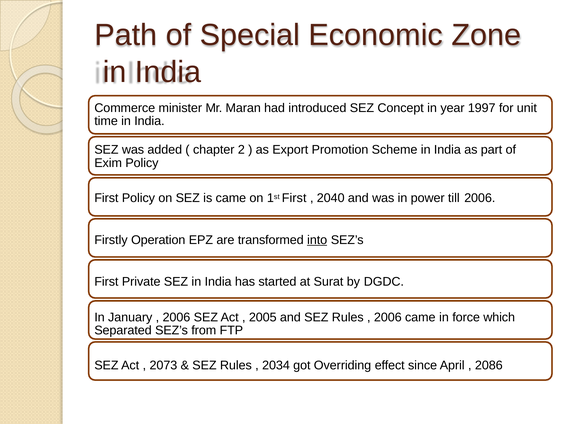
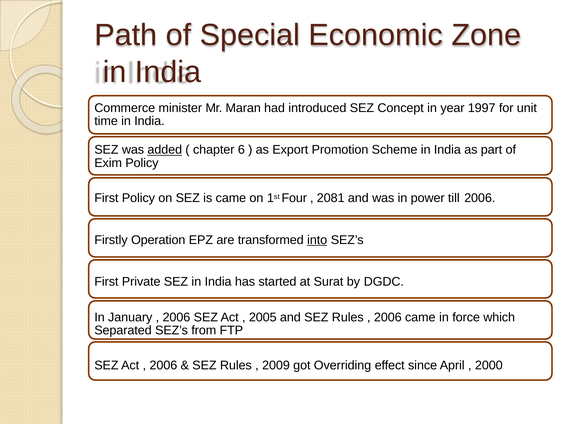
added underline: none -> present
2: 2 -> 6
1st First: First -> Four
2040: 2040 -> 2081
2073 at (163, 365): 2073 -> 2006
2034: 2034 -> 2009
2086: 2086 -> 2000
